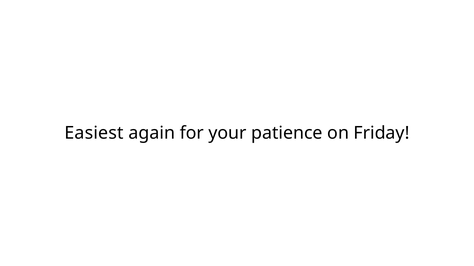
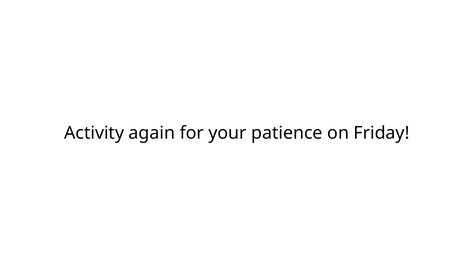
Easiest: Easiest -> Activity
